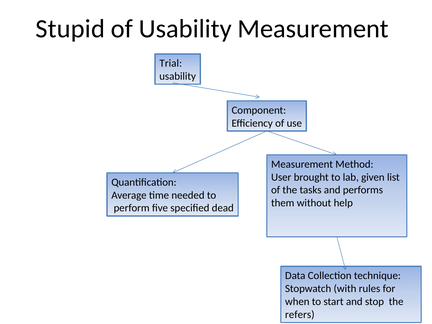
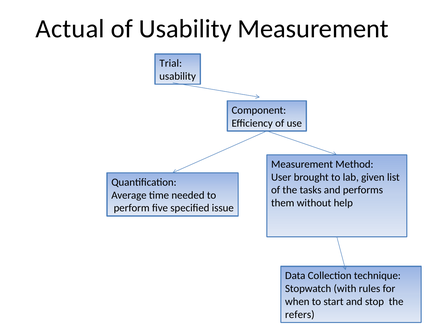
Stupid: Stupid -> Actual
dead: dead -> issue
